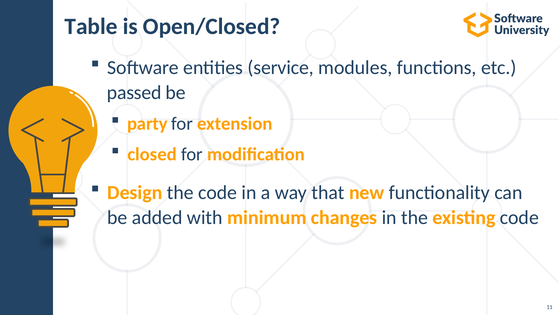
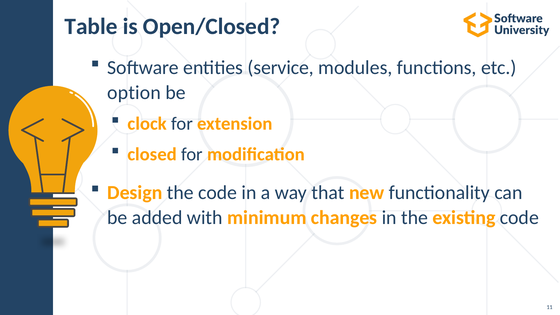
passed: passed -> option
party: party -> clock
